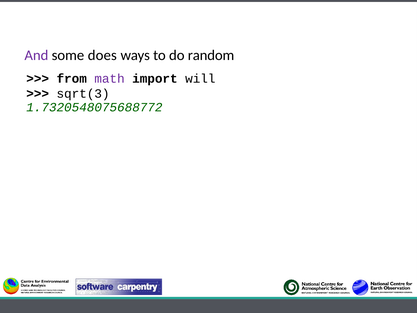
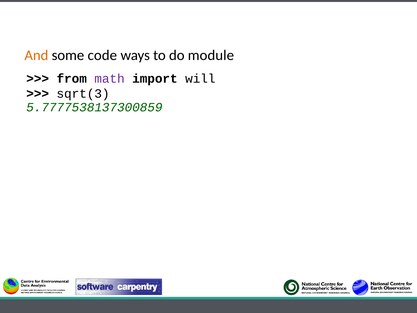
And colour: purple -> orange
does: does -> code
random: random -> module
1.7320548075688772: 1.7320548075688772 -> 5.7777538137300859
